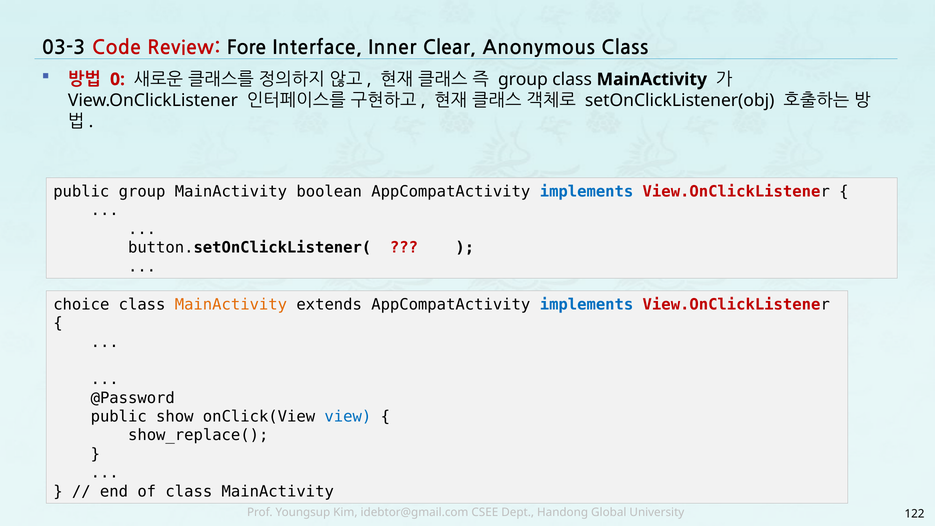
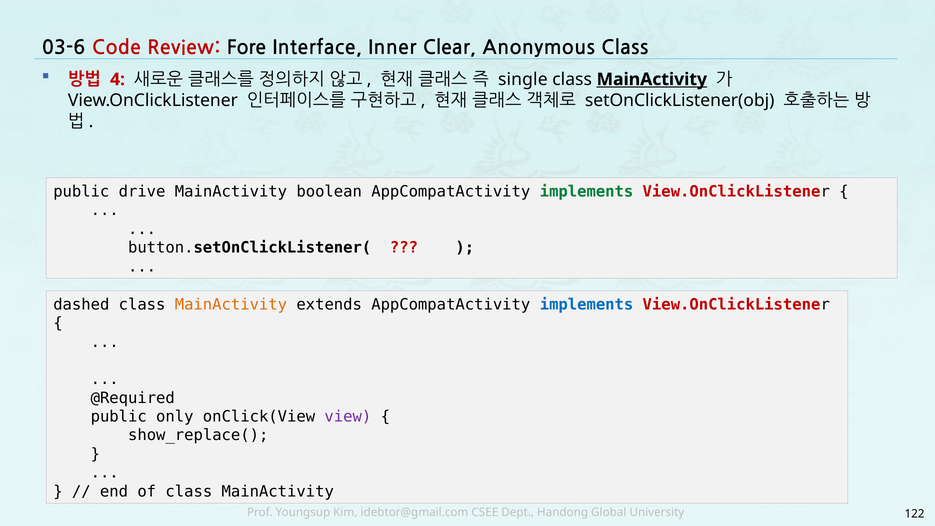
03-3: 03-3 -> 03-6
0: 0 -> 4
group at (523, 79): group -> single
MainActivity at (652, 79) underline: none -> present
public group: group -> drive
implements at (587, 192) colour: blue -> green
choice: choice -> dashed
@Password: @Password -> @Required
show: show -> only
view colour: blue -> purple
